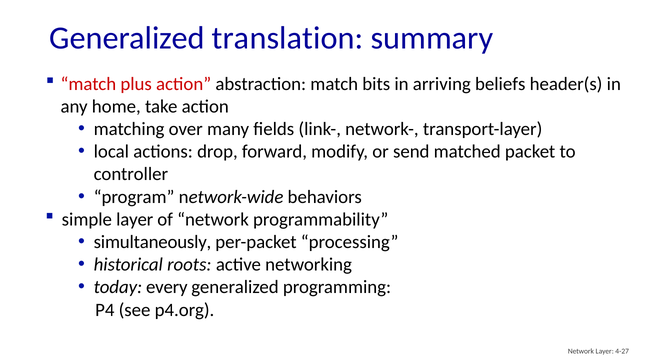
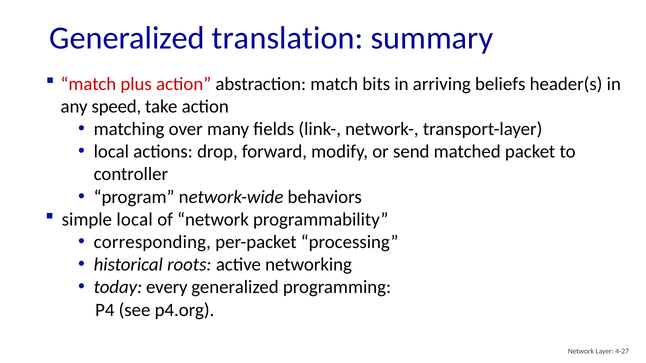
home: home -> speed
simple layer: layer -> local
simultaneously: simultaneously -> corresponding
